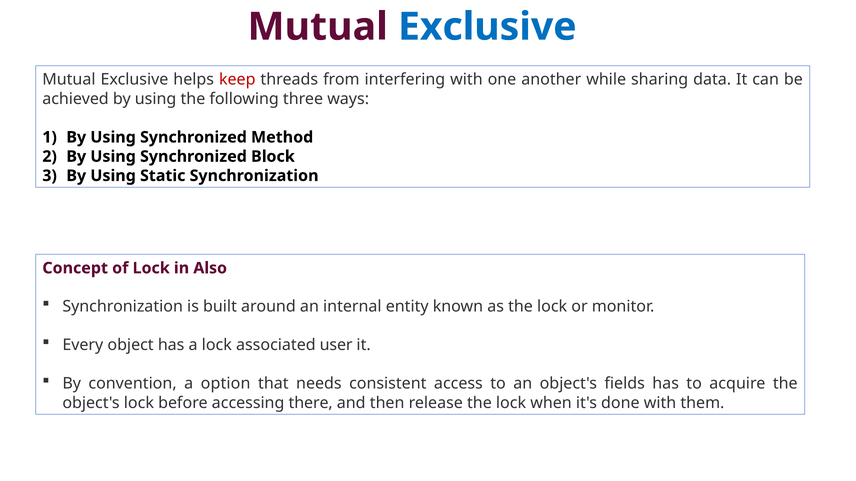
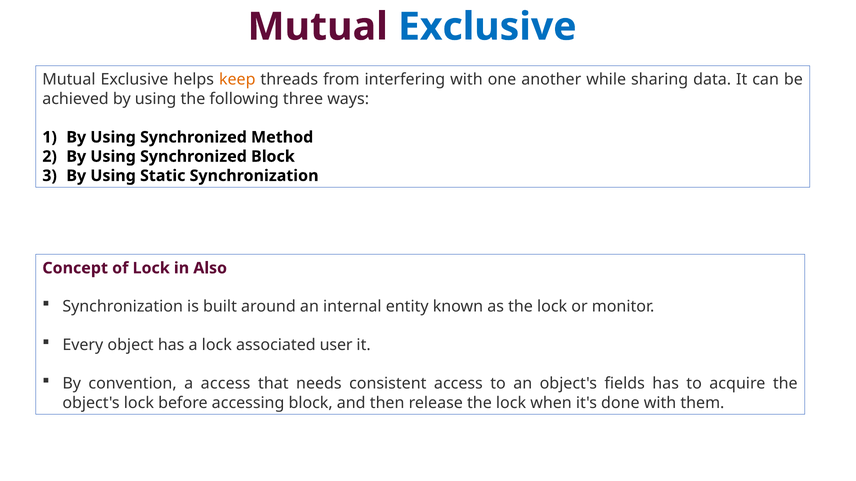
keep colour: red -> orange
a option: option -> access
accessing there: there -> block
